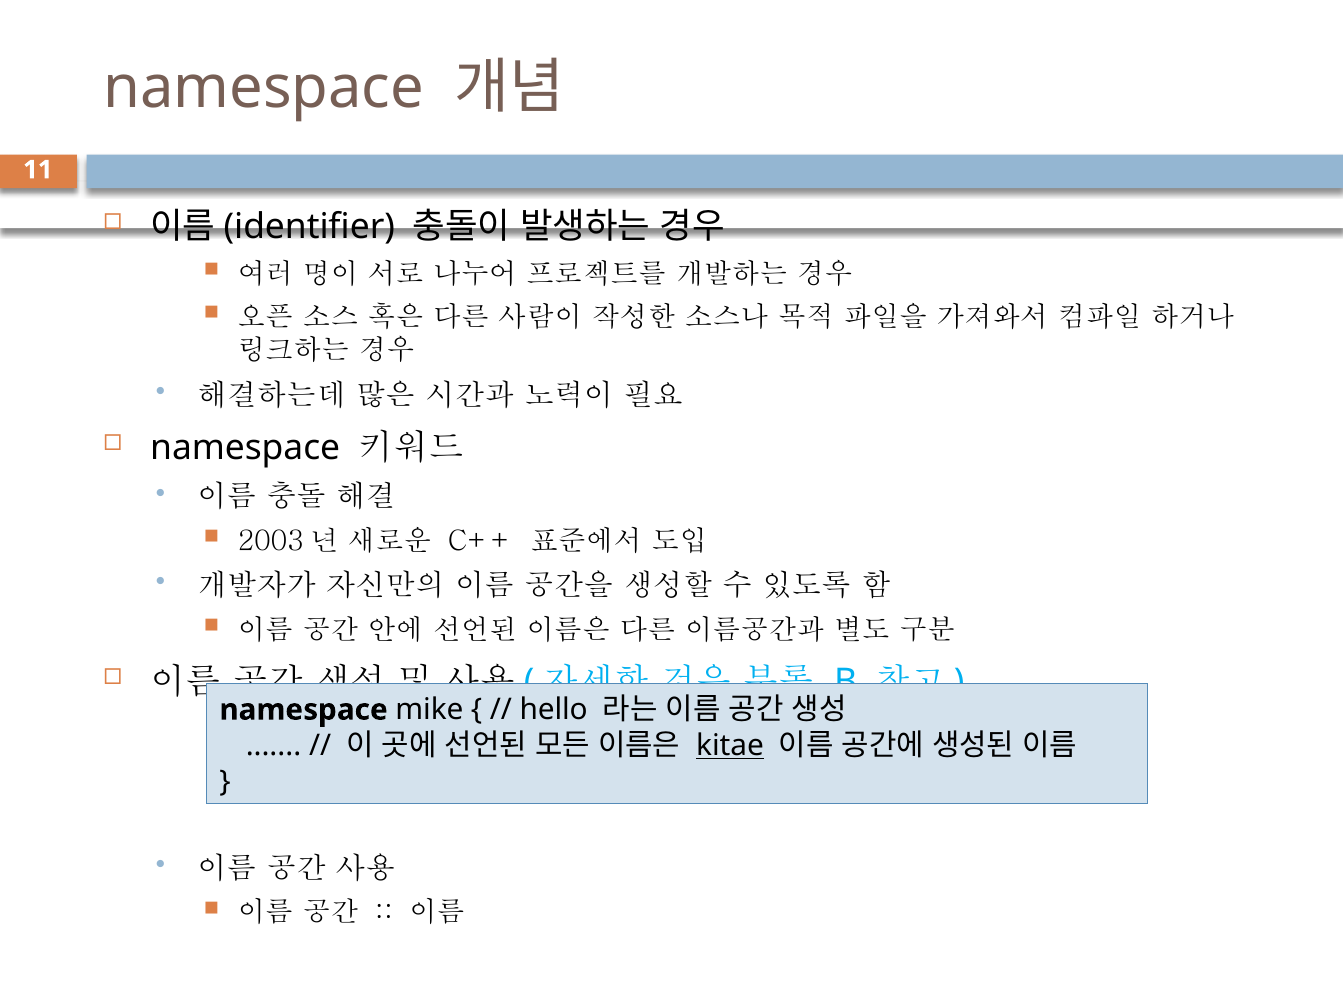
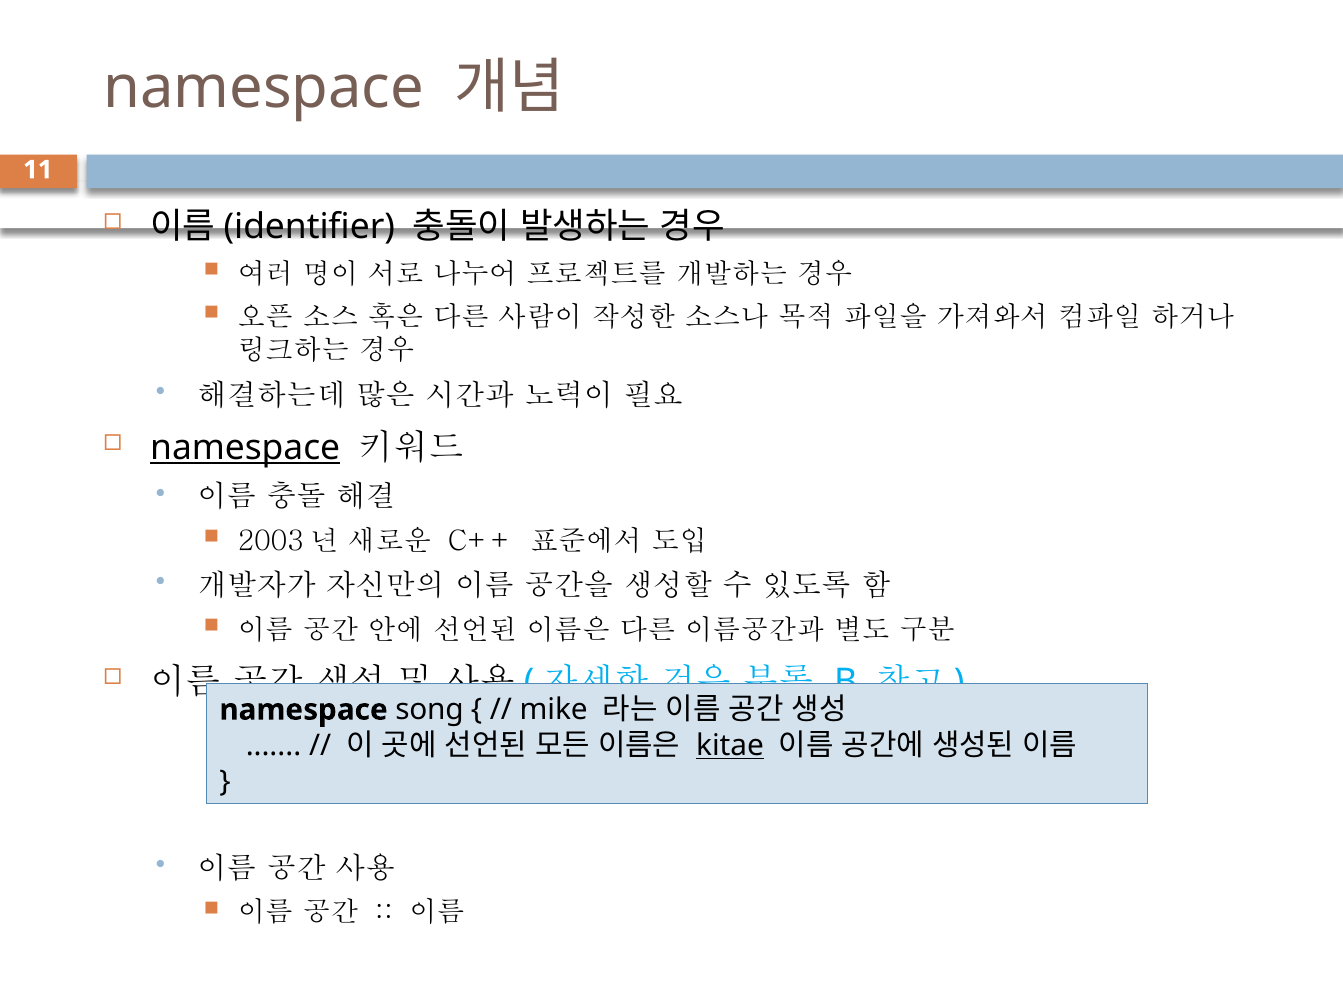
namespace at (245, 448) underline: none -> present
mike: mike -> song
hello: hello -> mike
